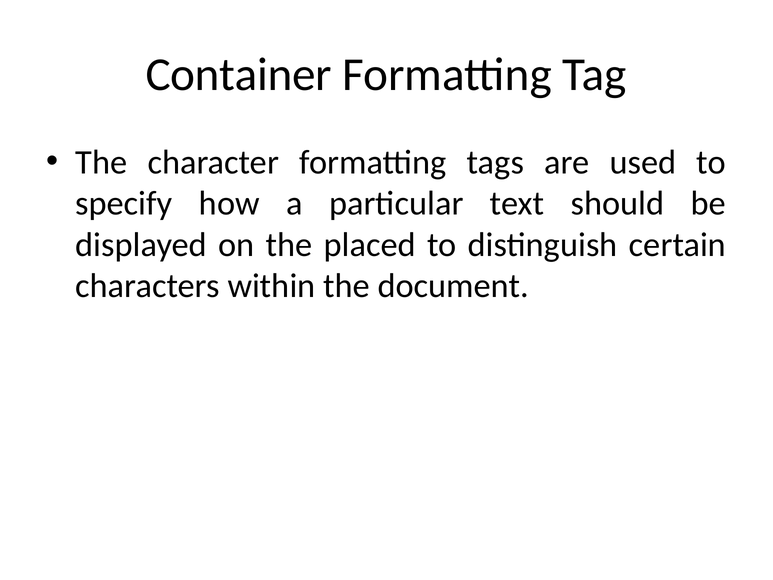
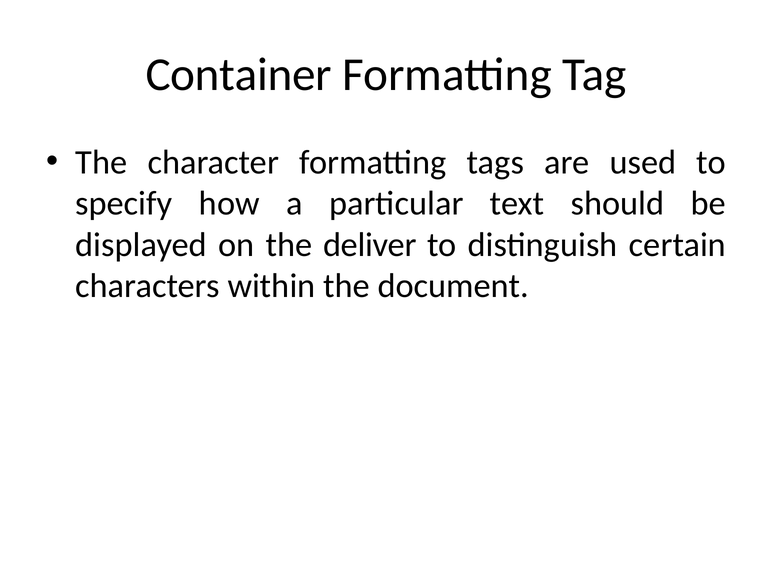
placed: placed -> deliver
